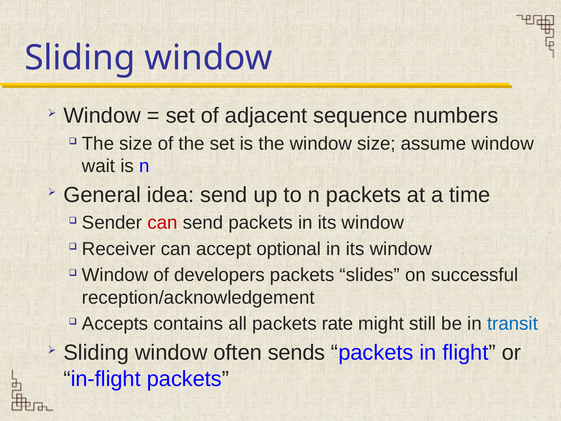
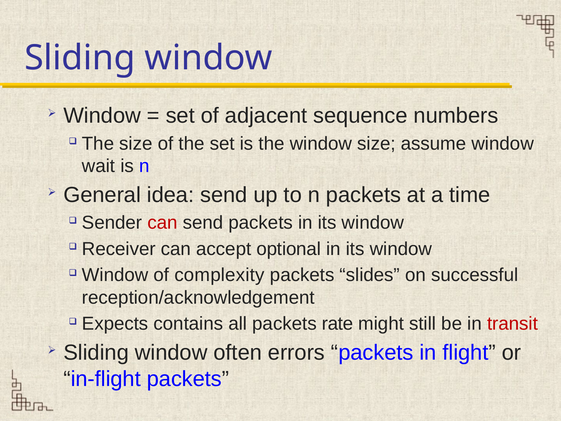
developers: developers -> complexity
Accepts: Accepts -> Expects
transit colour: blue -> red
sends: sends -> errors
